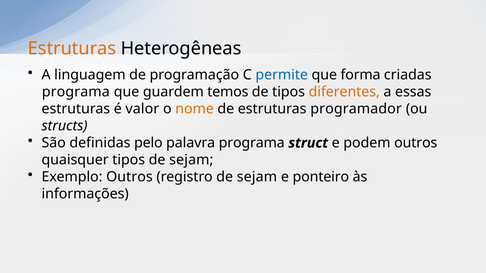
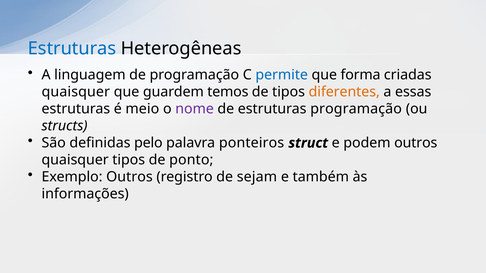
Estruturas at (72, 48) colour: orange -> blue
programa at (76, 92): programa -> quaisquer
valor: valor -> meio
nome colour: orange -> purple
estruturas programador: programador -> programação
palavra programa: programa -> ponteiros
tipos de sejam: sejam -> ponto
ponteiro: ponteiro -> também
